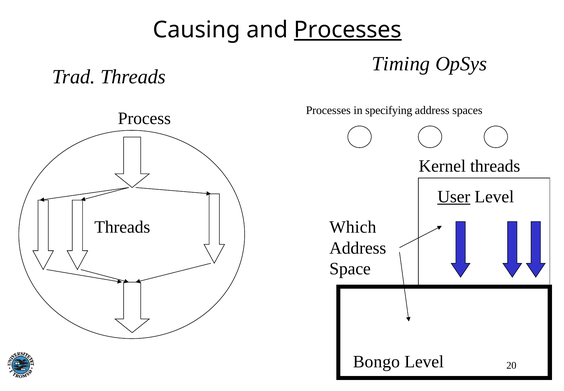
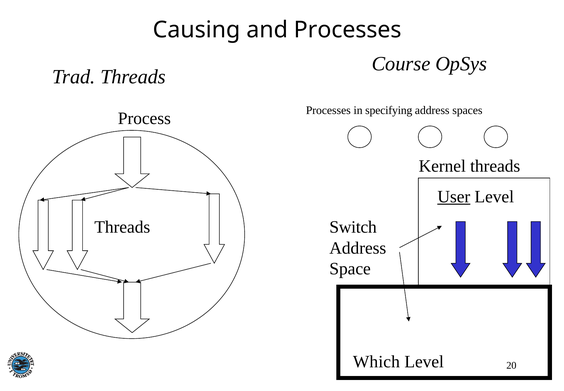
Processes at (348, 30) underline: present -> none
Timing: Timing -> Course
Which: Which -> Switch
Bongo: Bongo -> Which
